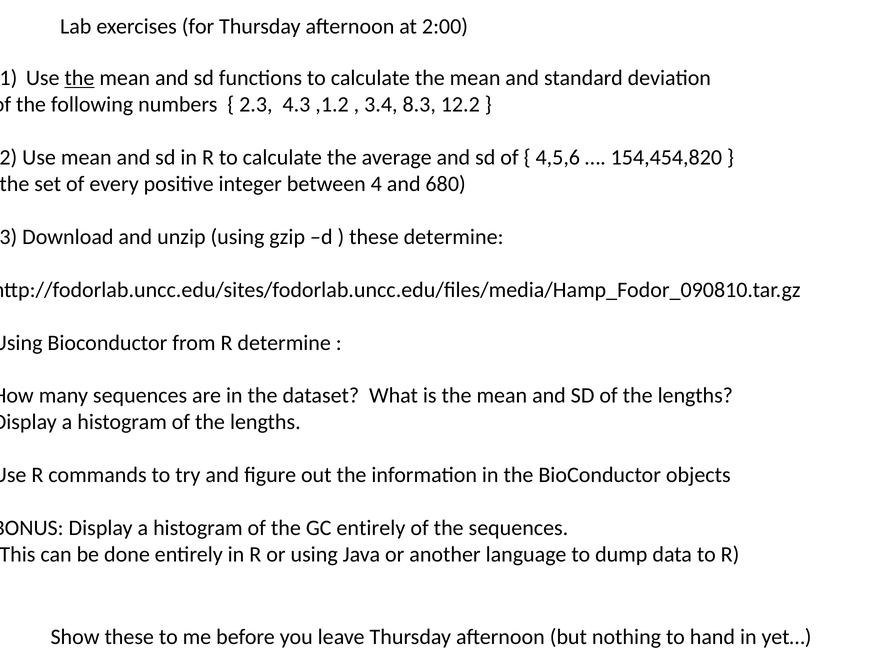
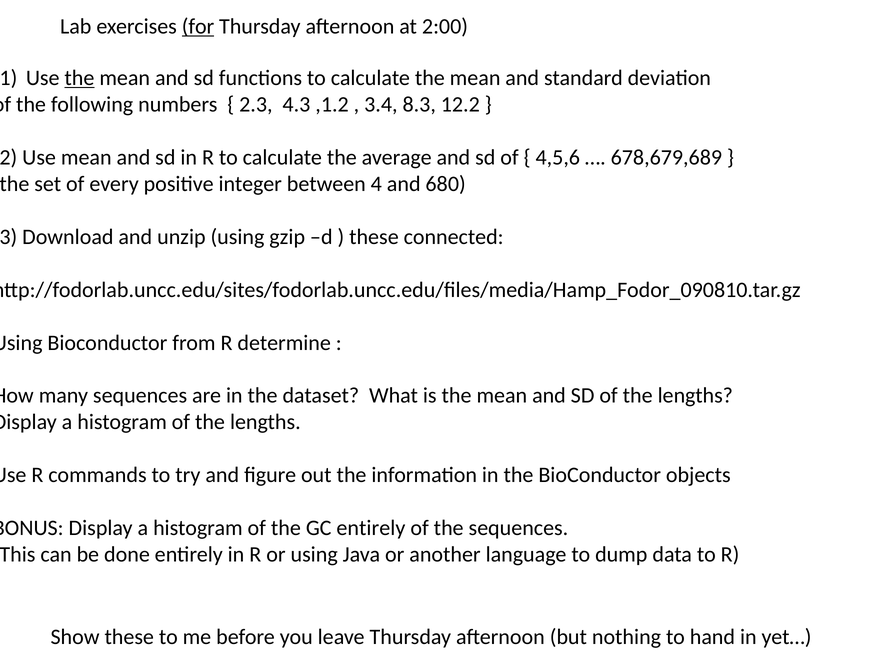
for underline: none -> present
154,454,820: 154,454,820 -> 678,679,689
these determine: determine -> connected
